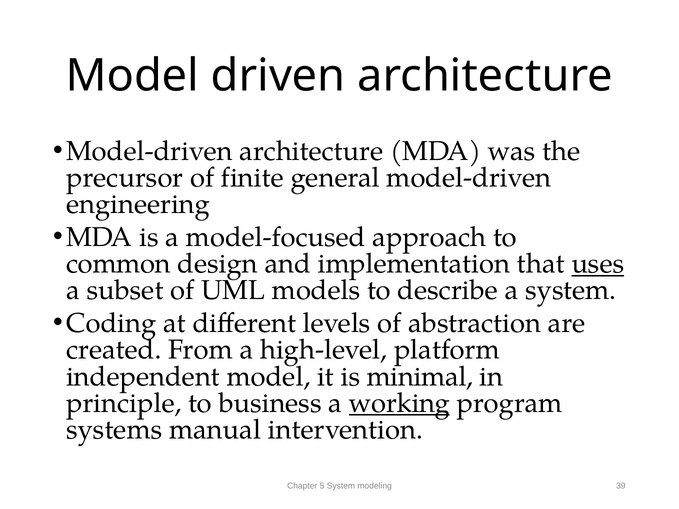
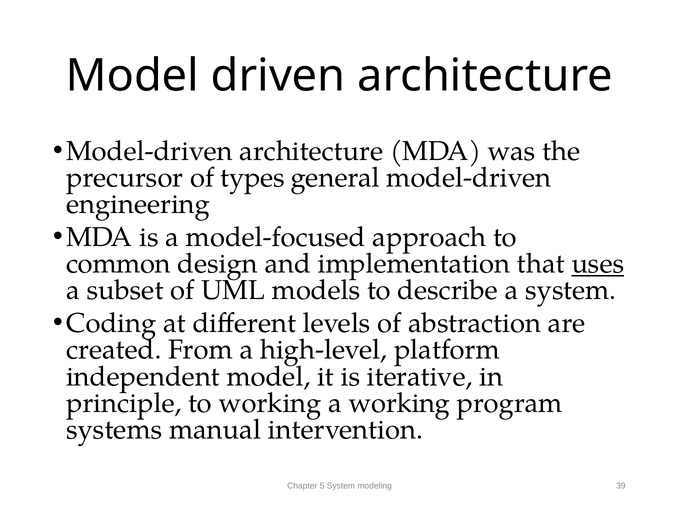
finite: finite -> types
minimal: minimal -> iterative
to business: business -> working
working at (399, 403) underline: present -> none
